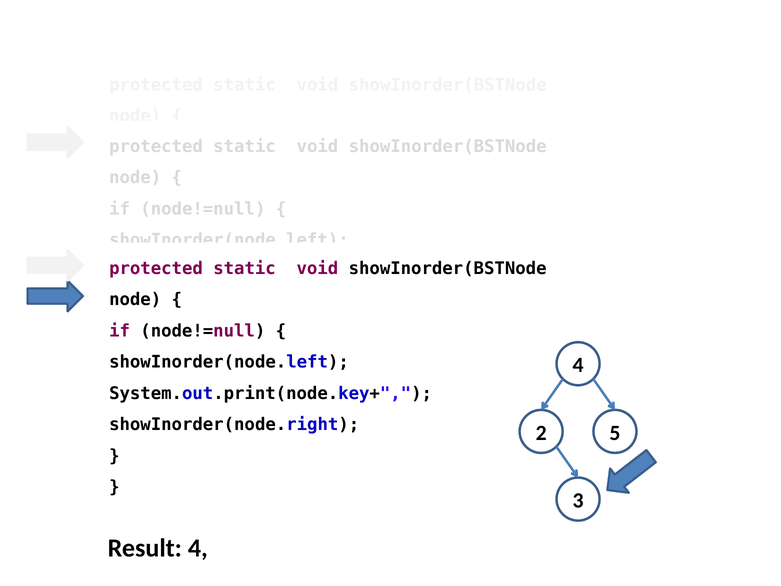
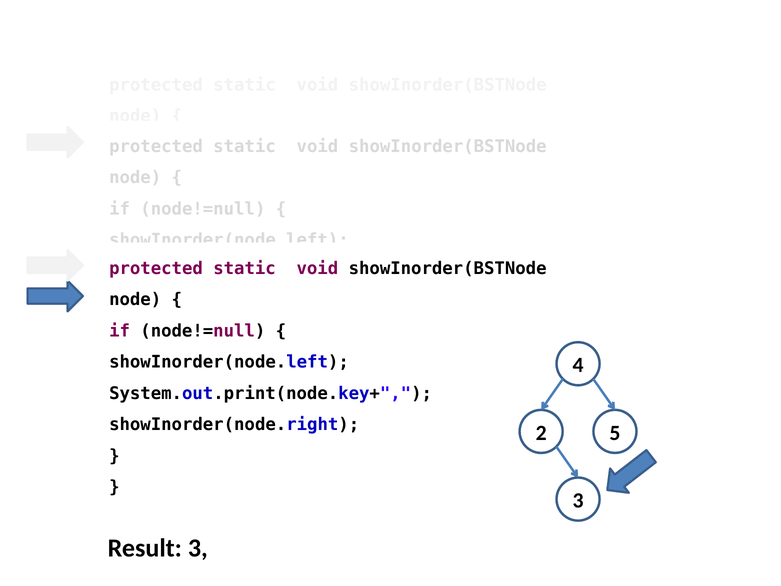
Result 4: 4 -> 3
